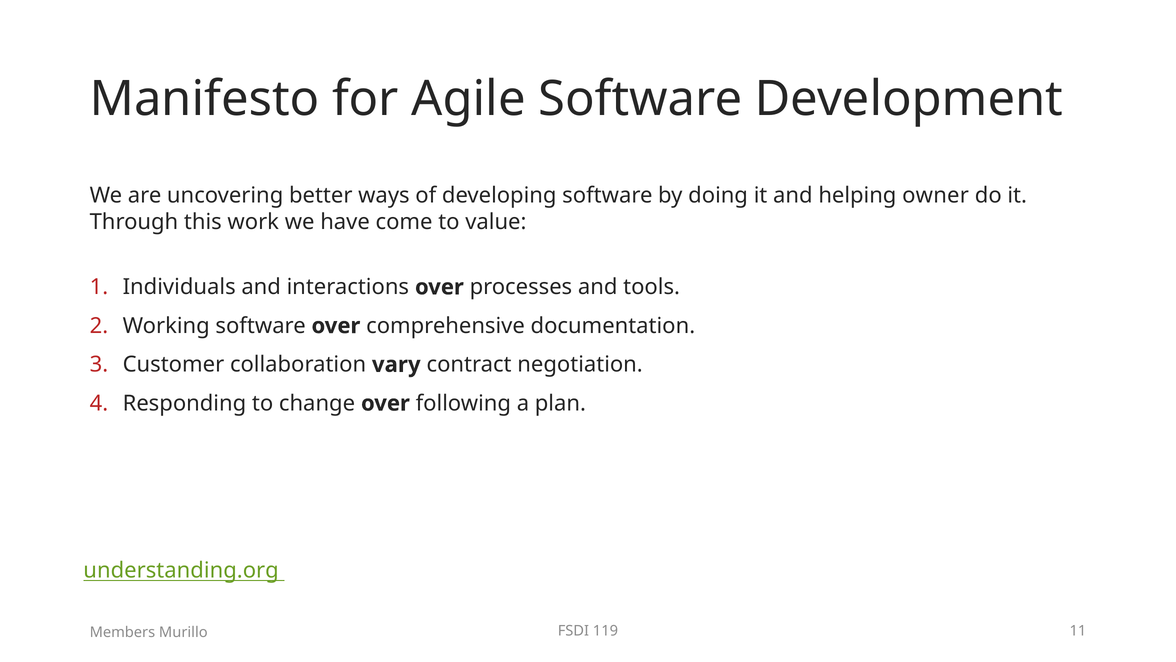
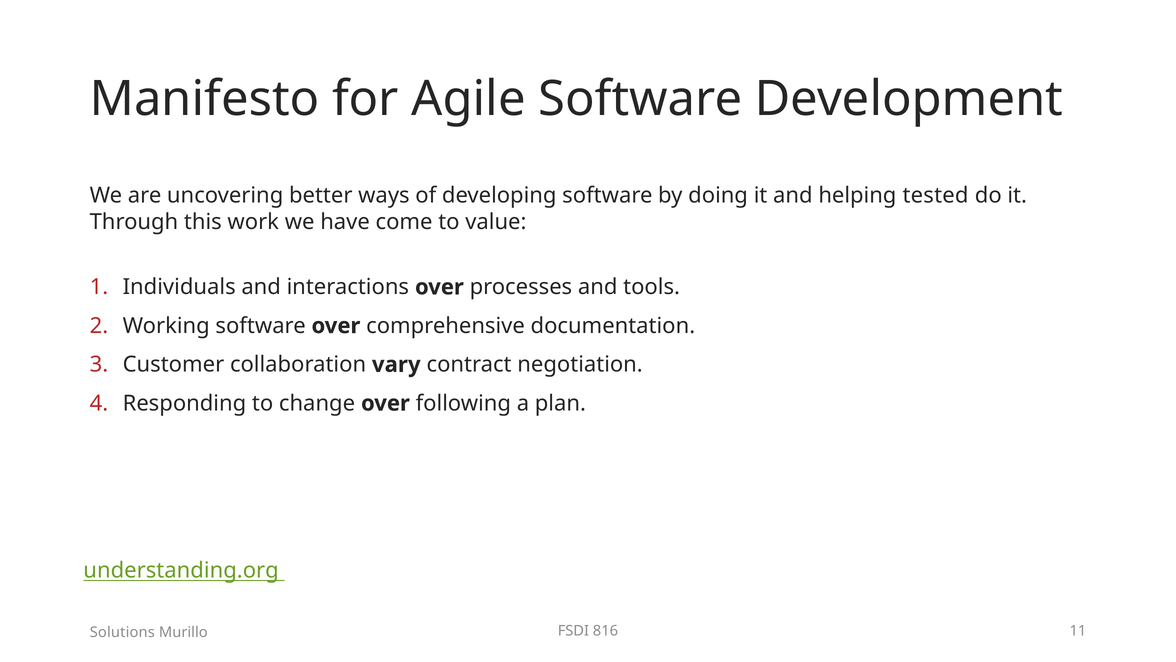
owner: owner -> tested
119: 119 -> 816
Members: Members -> Solutions
